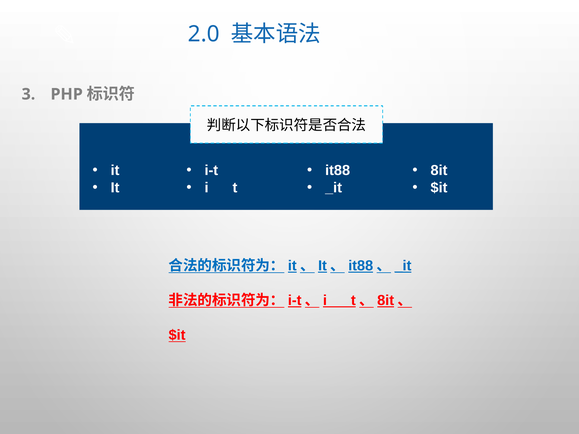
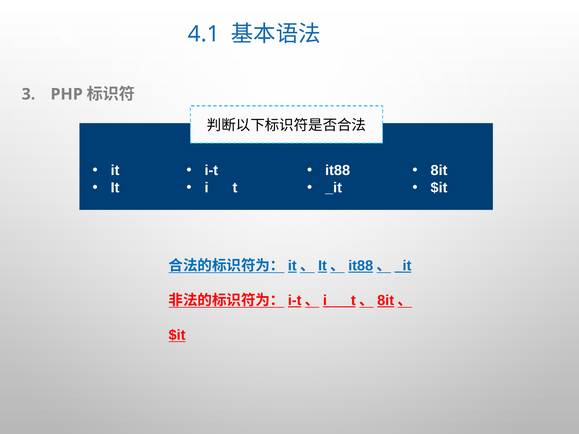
2.0: 2.0 -> 4.1
